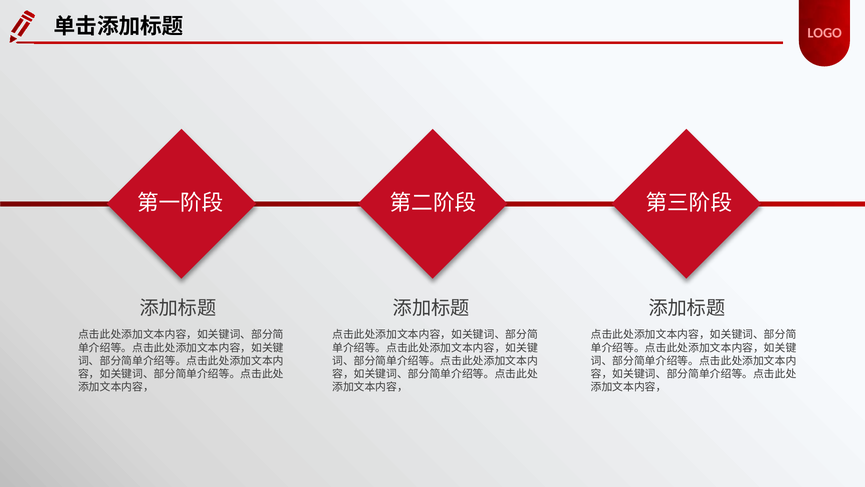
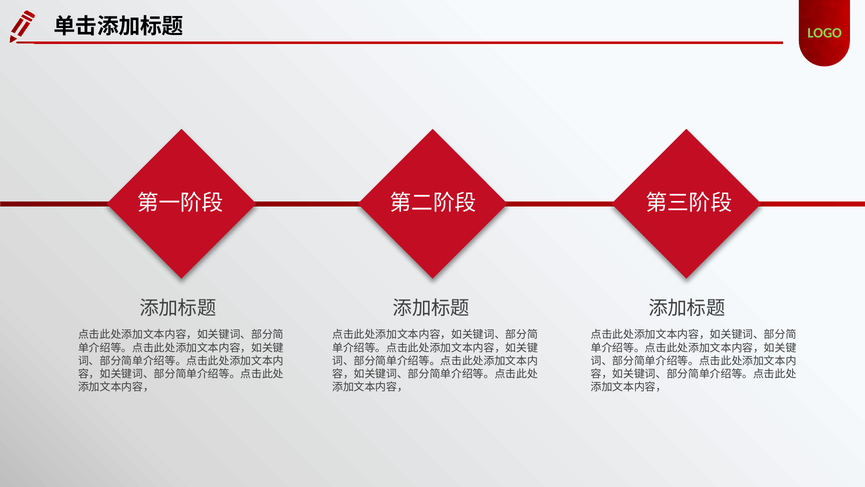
LOGO colour: pink -> light green
